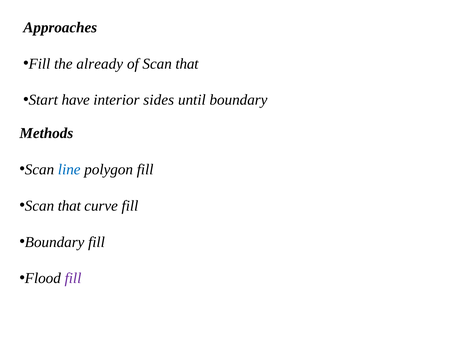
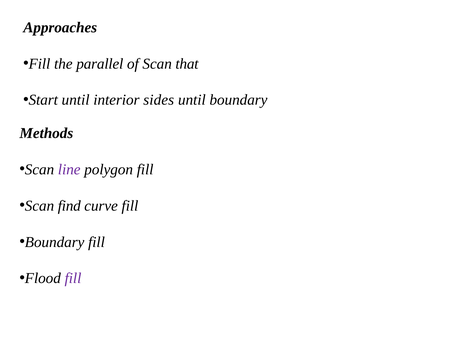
already: already -> parallel
Start have: have -> until
line colour: blue -> purple
that at (69, 206): that -> find
